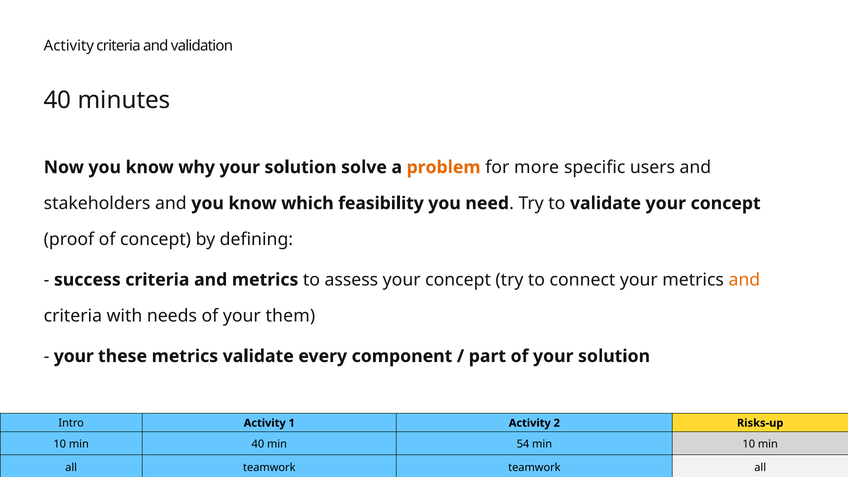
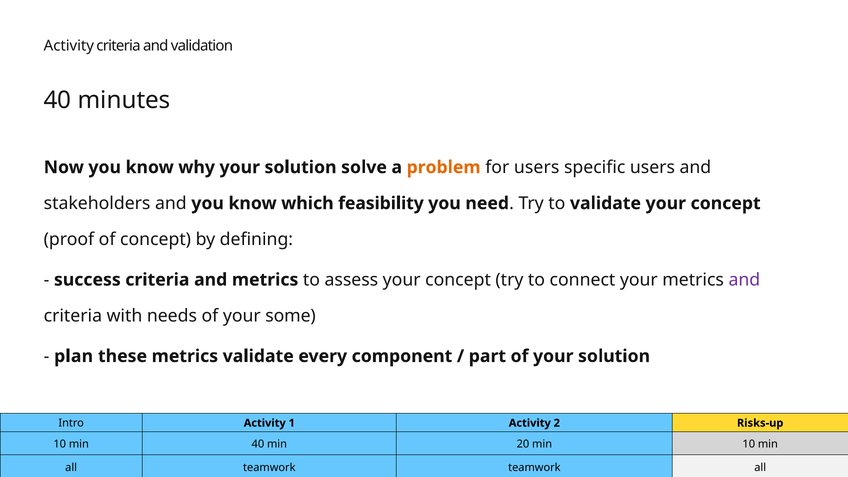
for more: more -> users
and at (744, 280) colour: orange -> purple
them: them -> some
your at (74, 356): your -> plan
54: 54 -> 20
